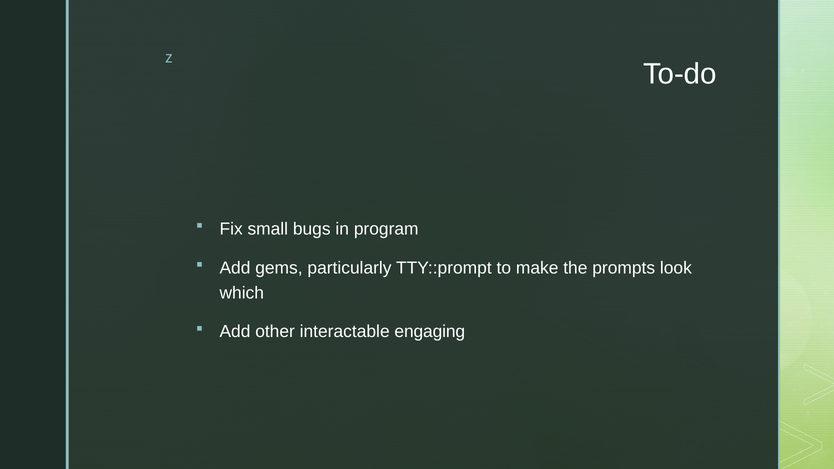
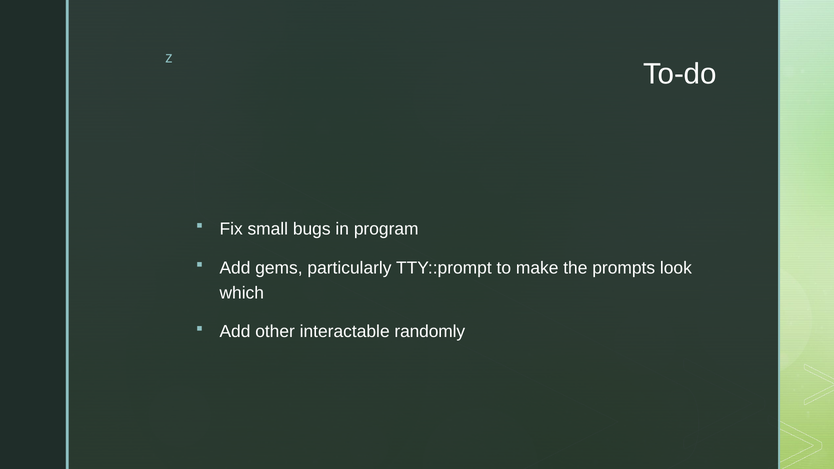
engaging: engaging -> randomly
